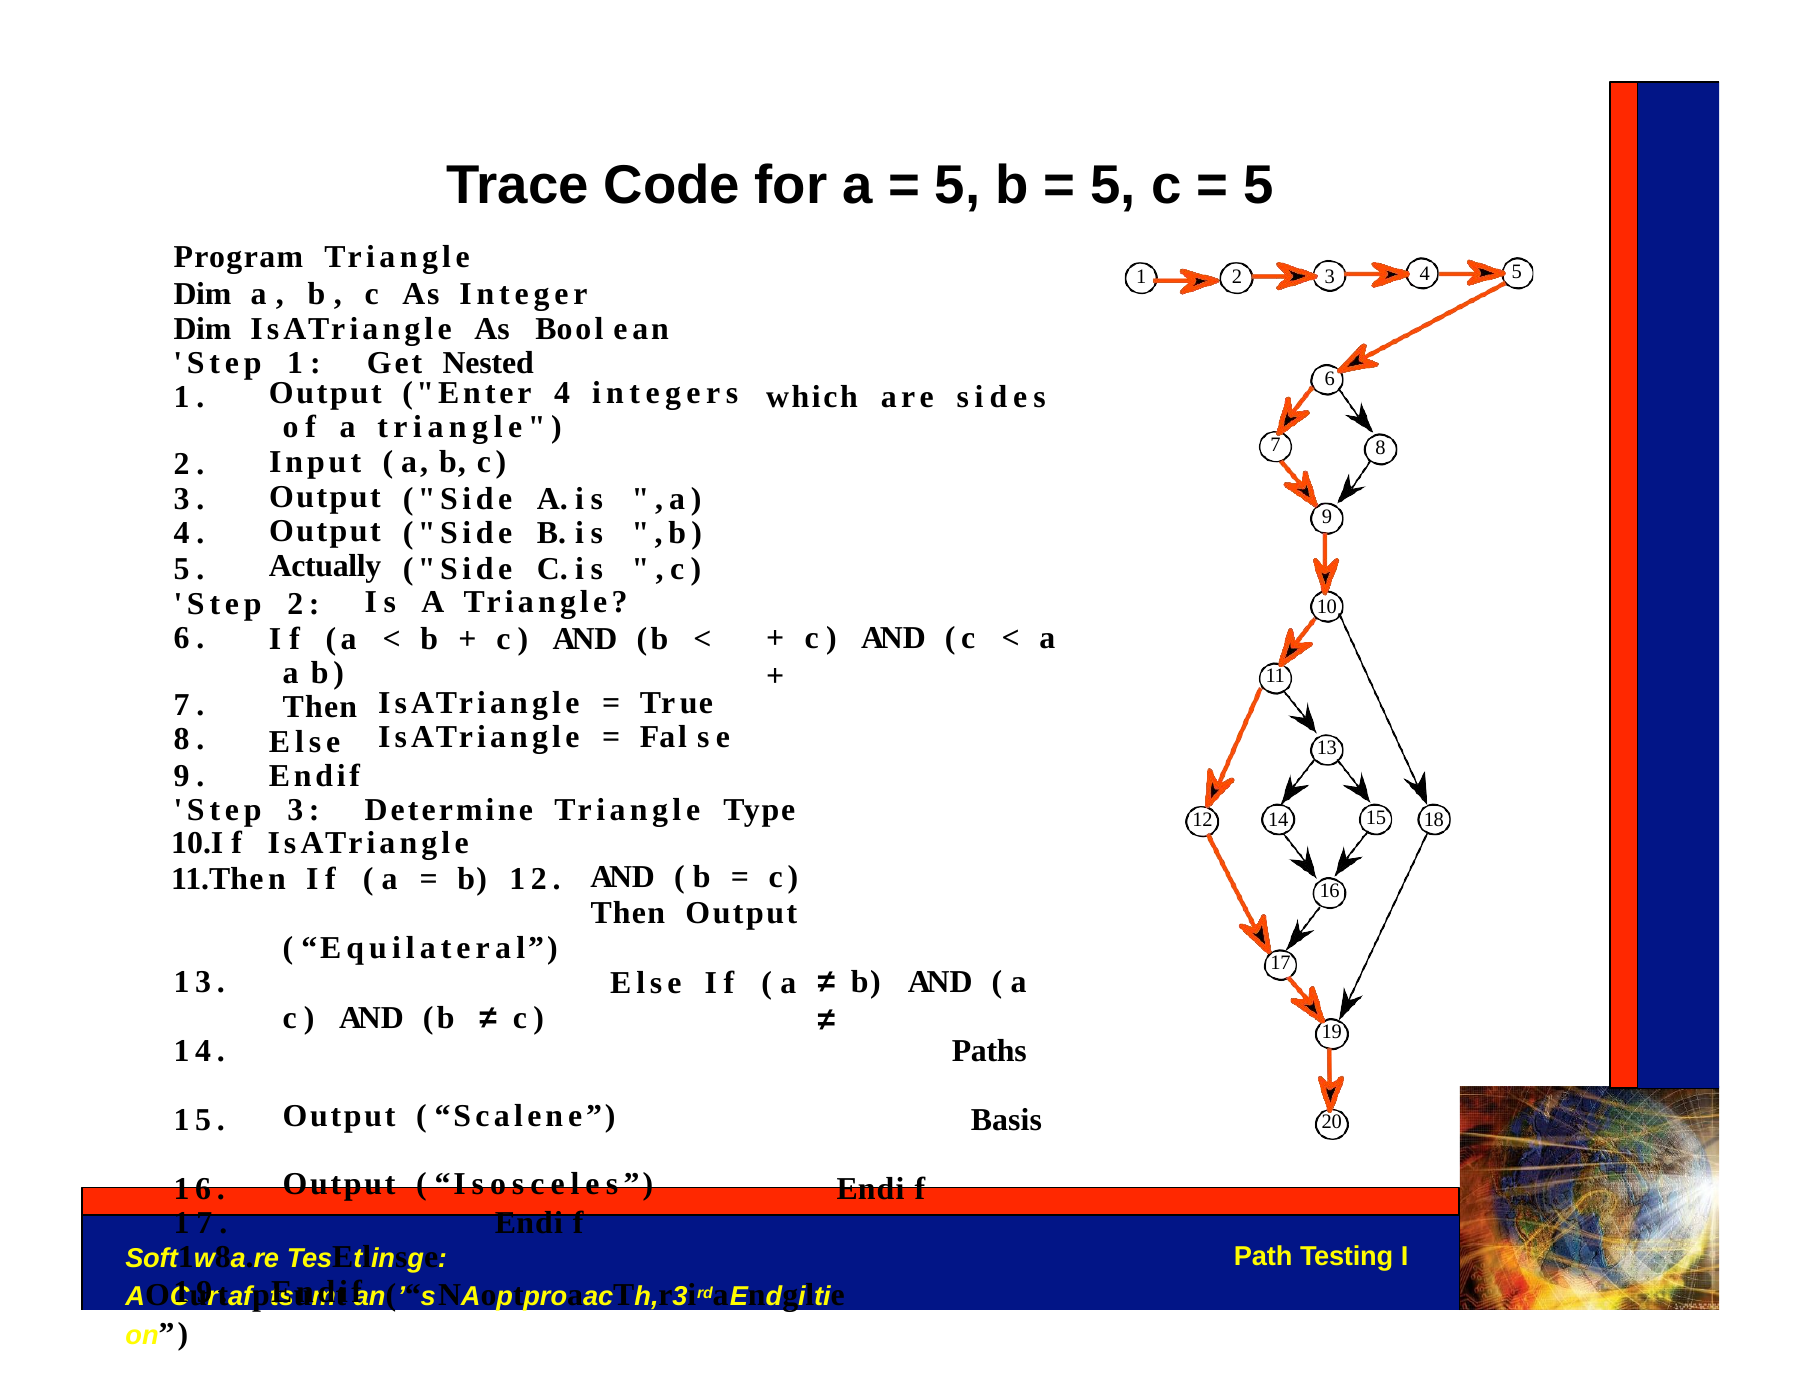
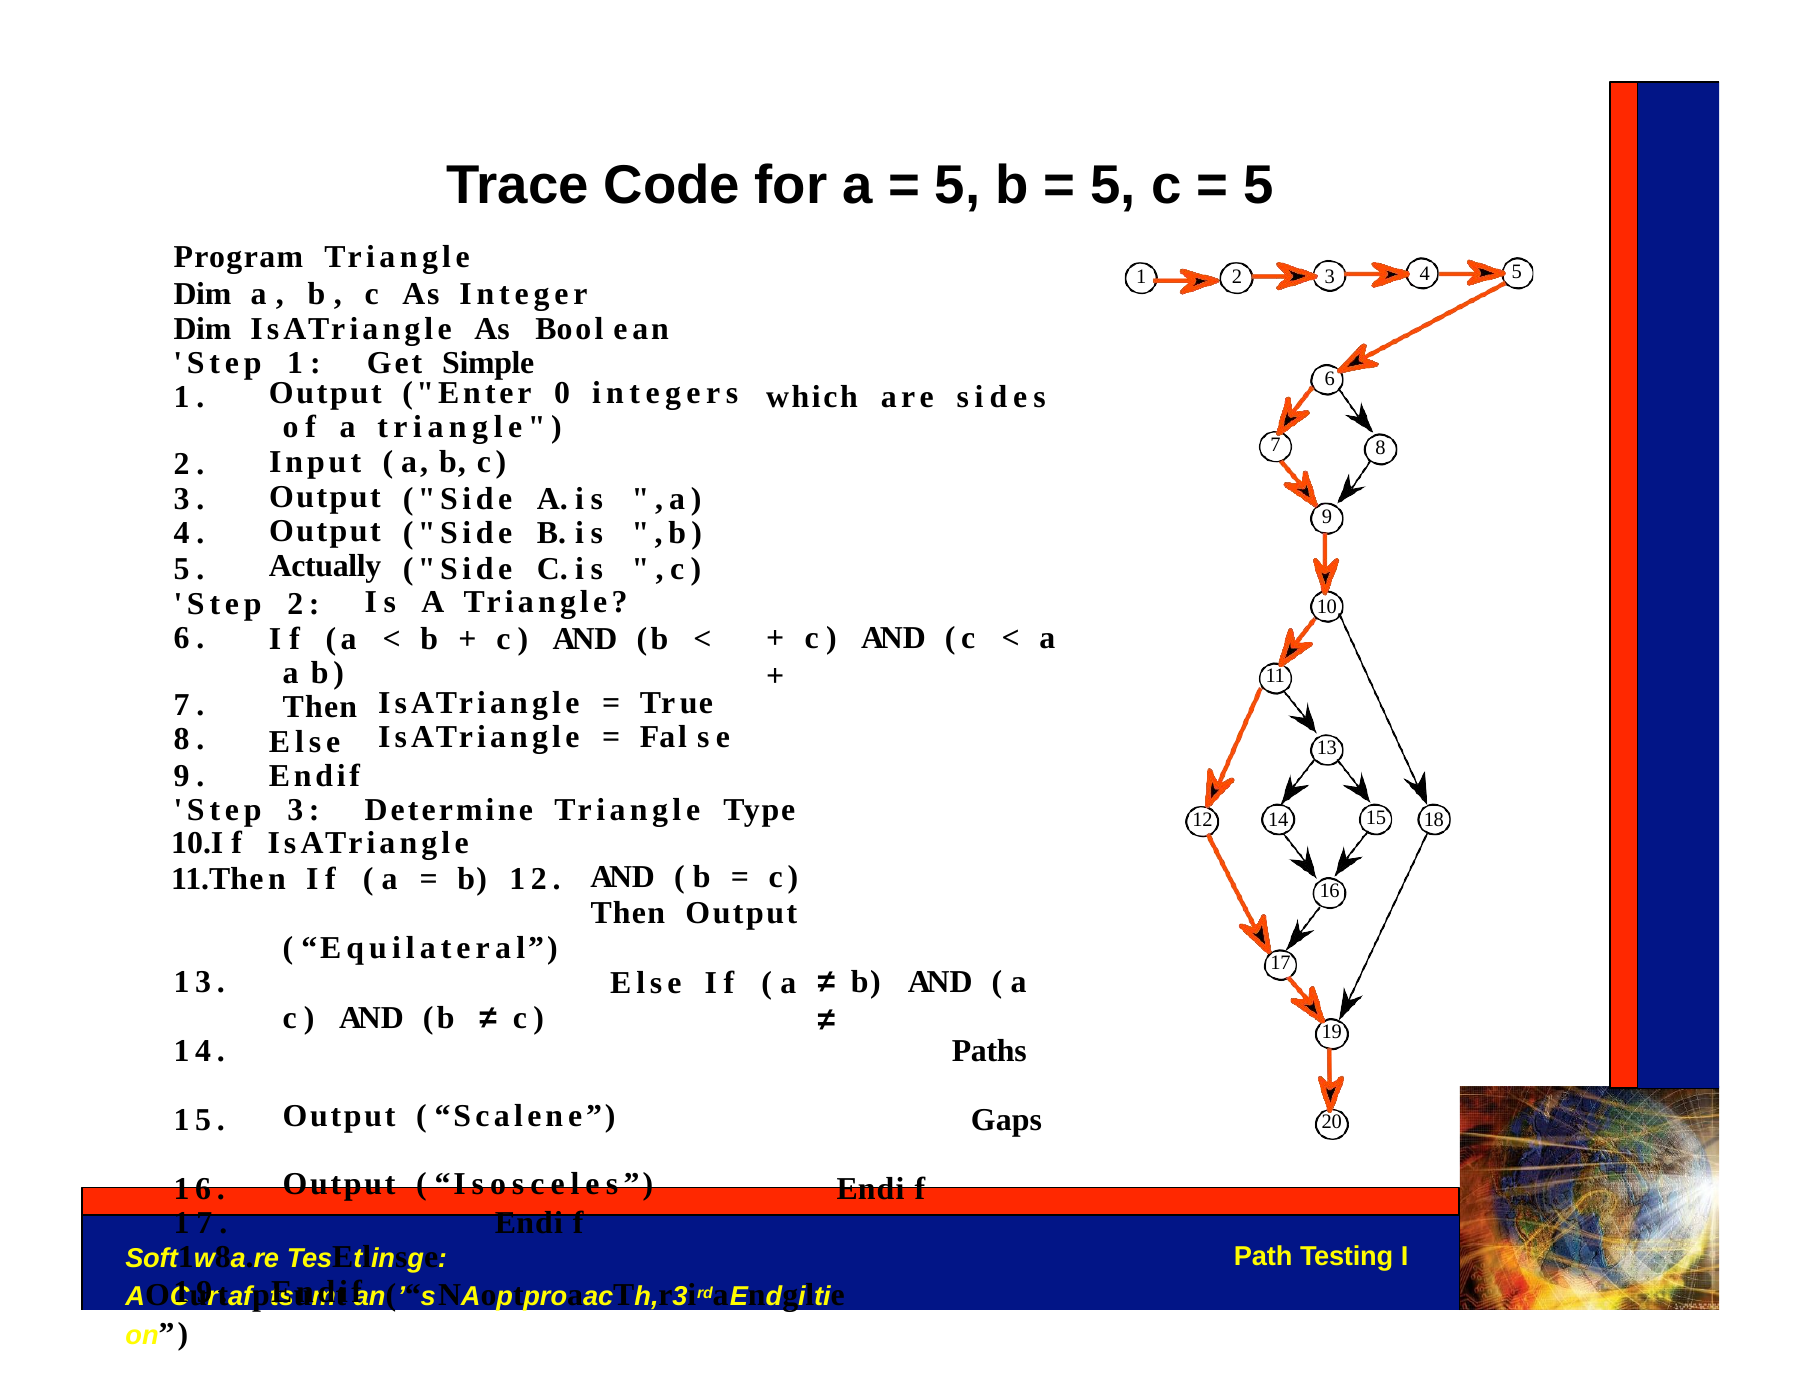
Nested: Nested -> Simple
Enter 4: 4 -> 0
Basis: Basis -> Gaps
